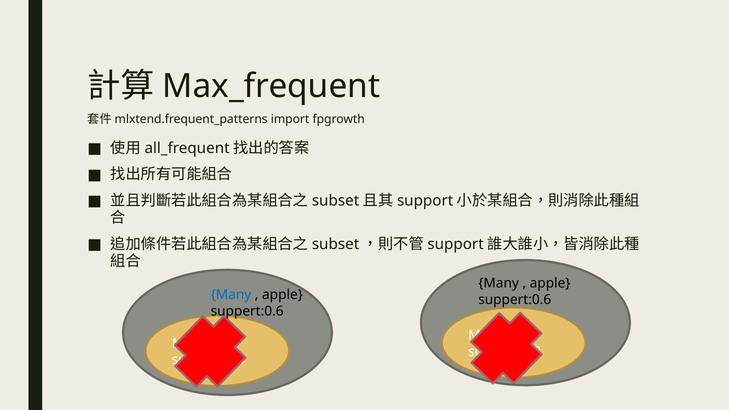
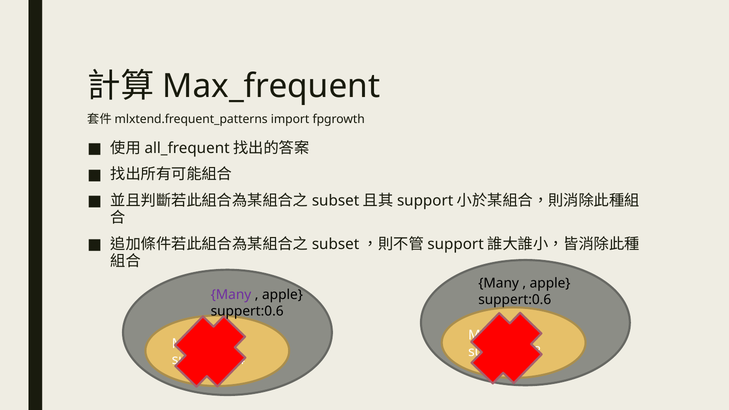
Many at (231, 295) colour: blue -> purple
